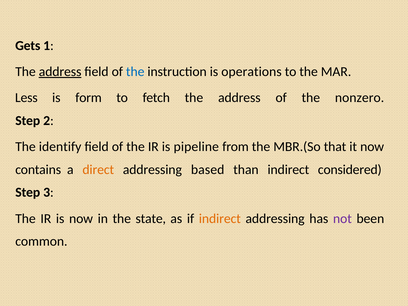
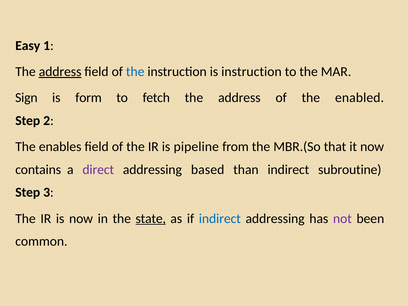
Gets: Gets -> Easy
is operations: operations -> instruction
Less: Less -> Sign
nonzero: nonzero -> enabled
identify: identify -> enables
direct colour: orange -> purple
considered: considered -> subroutine
state underline: none -> present
indirect at (220, 219) colour: orange -> blue
